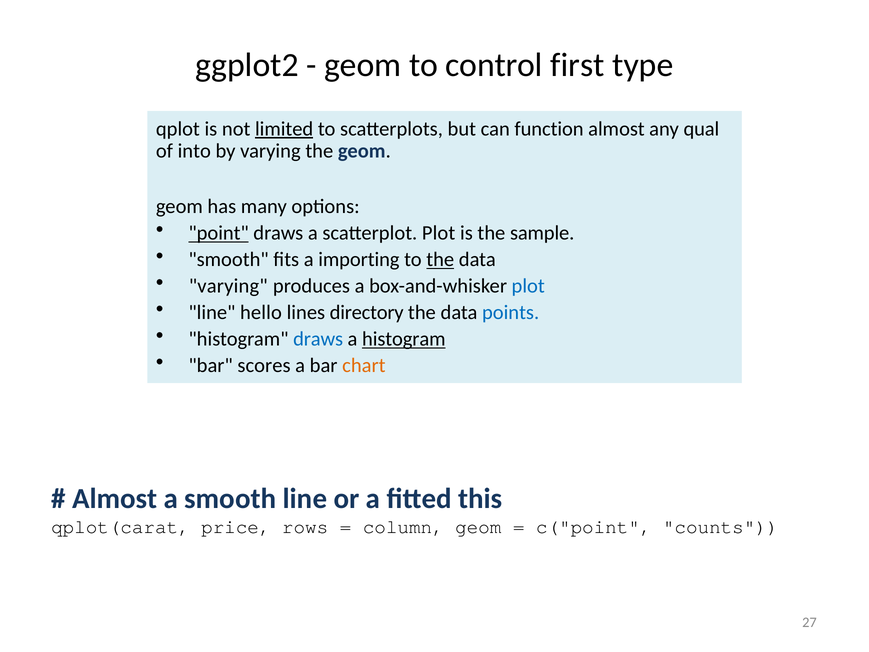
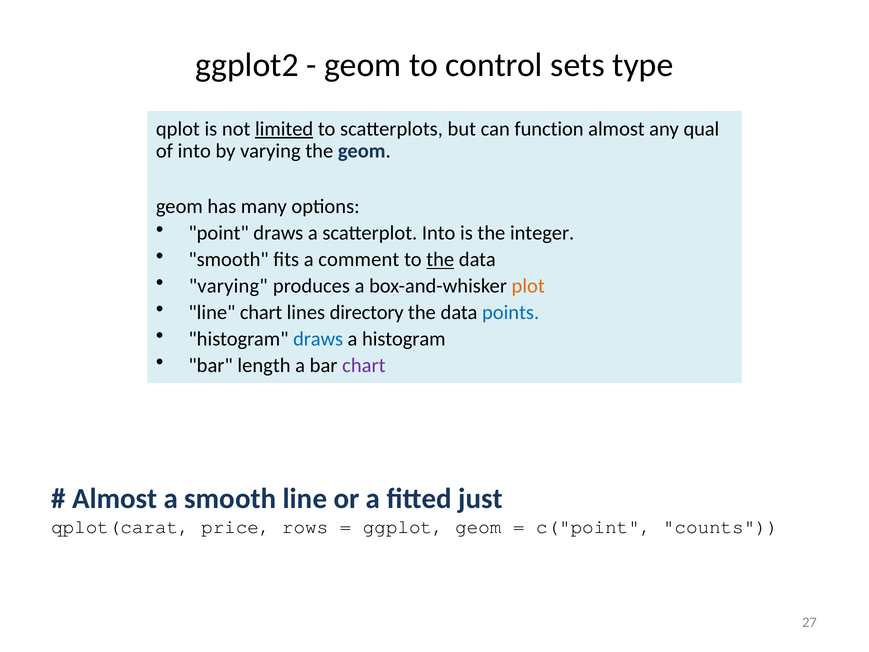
first: first -> sets
point underline: present -> none
scatterplot Plot: Plot -> Into
sample: sample -> integer
importing: importing -> comment
plot at (528, 286) colour: blue -> orange
line hello: hello -> chart
histogram at (404, 339) underline: present -> none
scores: scores -> length
chart at (364, 365) colour: orange -> purple
this: this -> just
column: column -> ggplot
